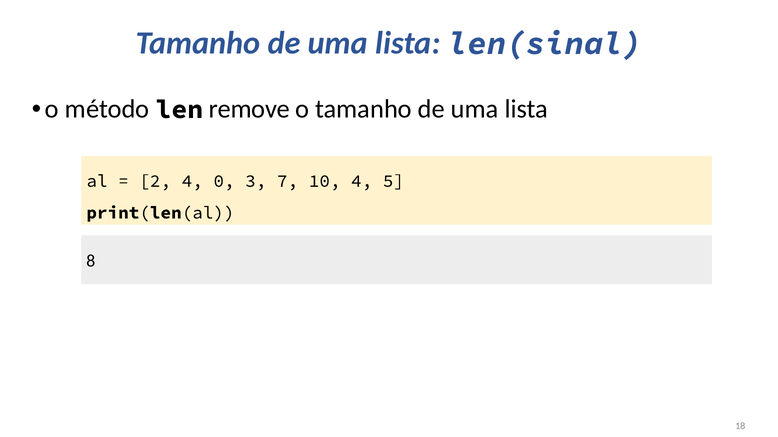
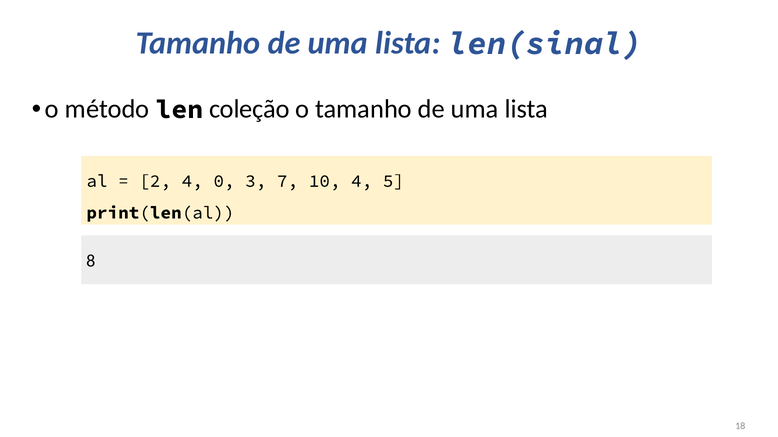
remove: remove -> coleção
